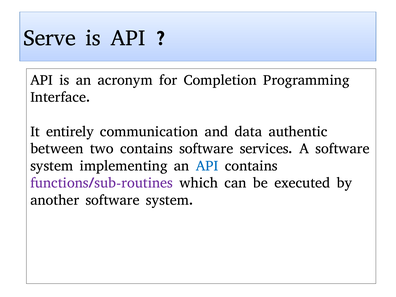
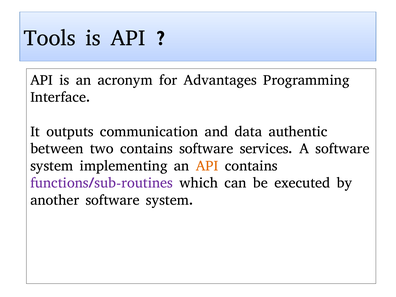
Serve: Serve -> Tools
Completion: Completion -> Advantages
entirely: entirely -> outputs
API at (207, 166) colour: blue -> orange
